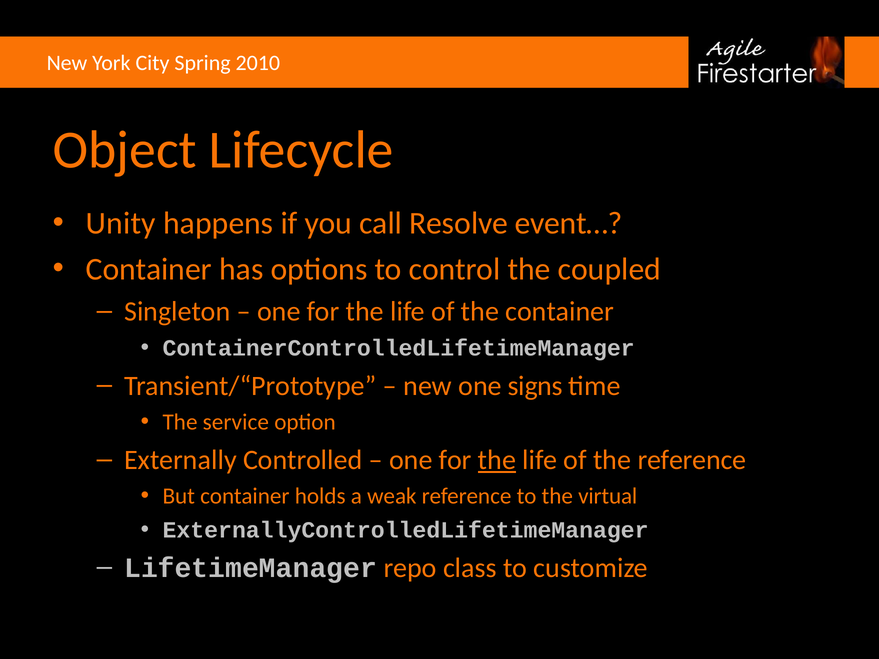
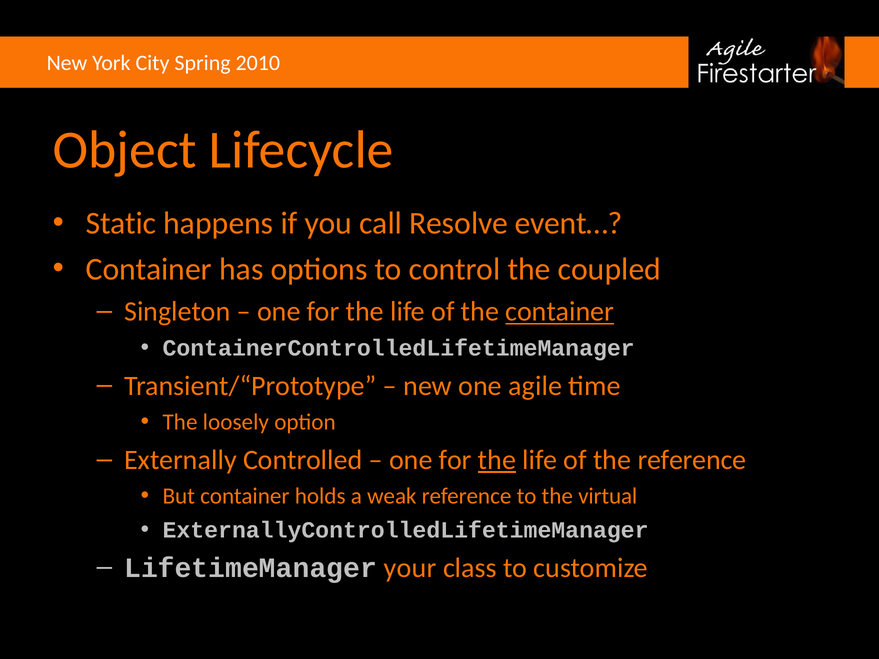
Unity: Unity -> Static
container at (560, 312) underline: none -> present
signs: signs -> agile
service: service -> loosely
repo: repo -> your
